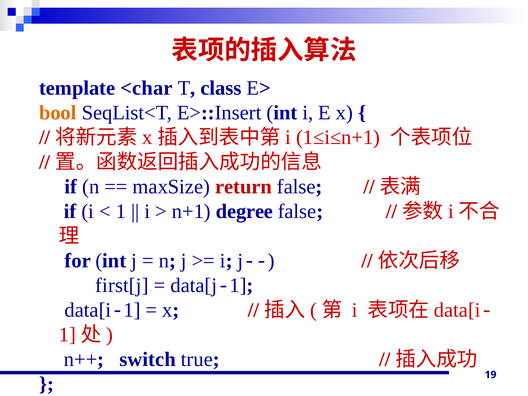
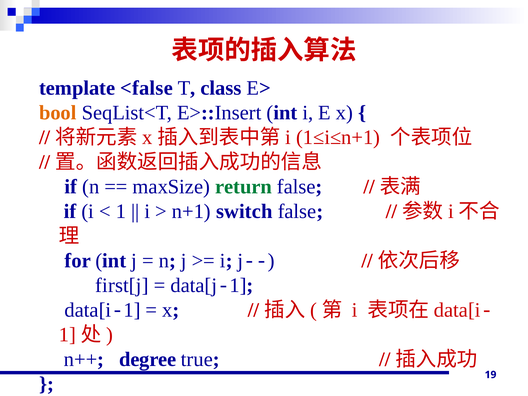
<char: <char -> <false
return colour: red -> green
degree: degree -> switch
switch: switch -> degree
